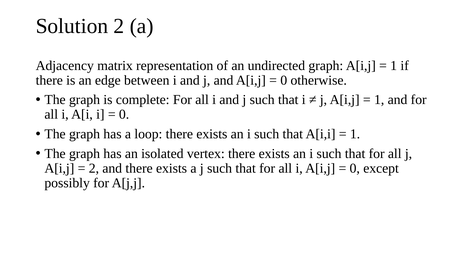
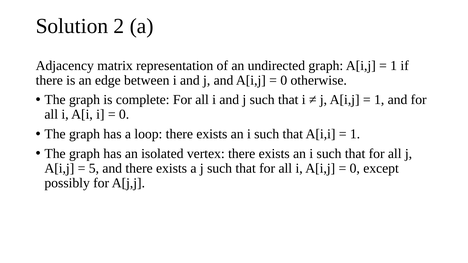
2 at (94, 169): 2 -> 5
